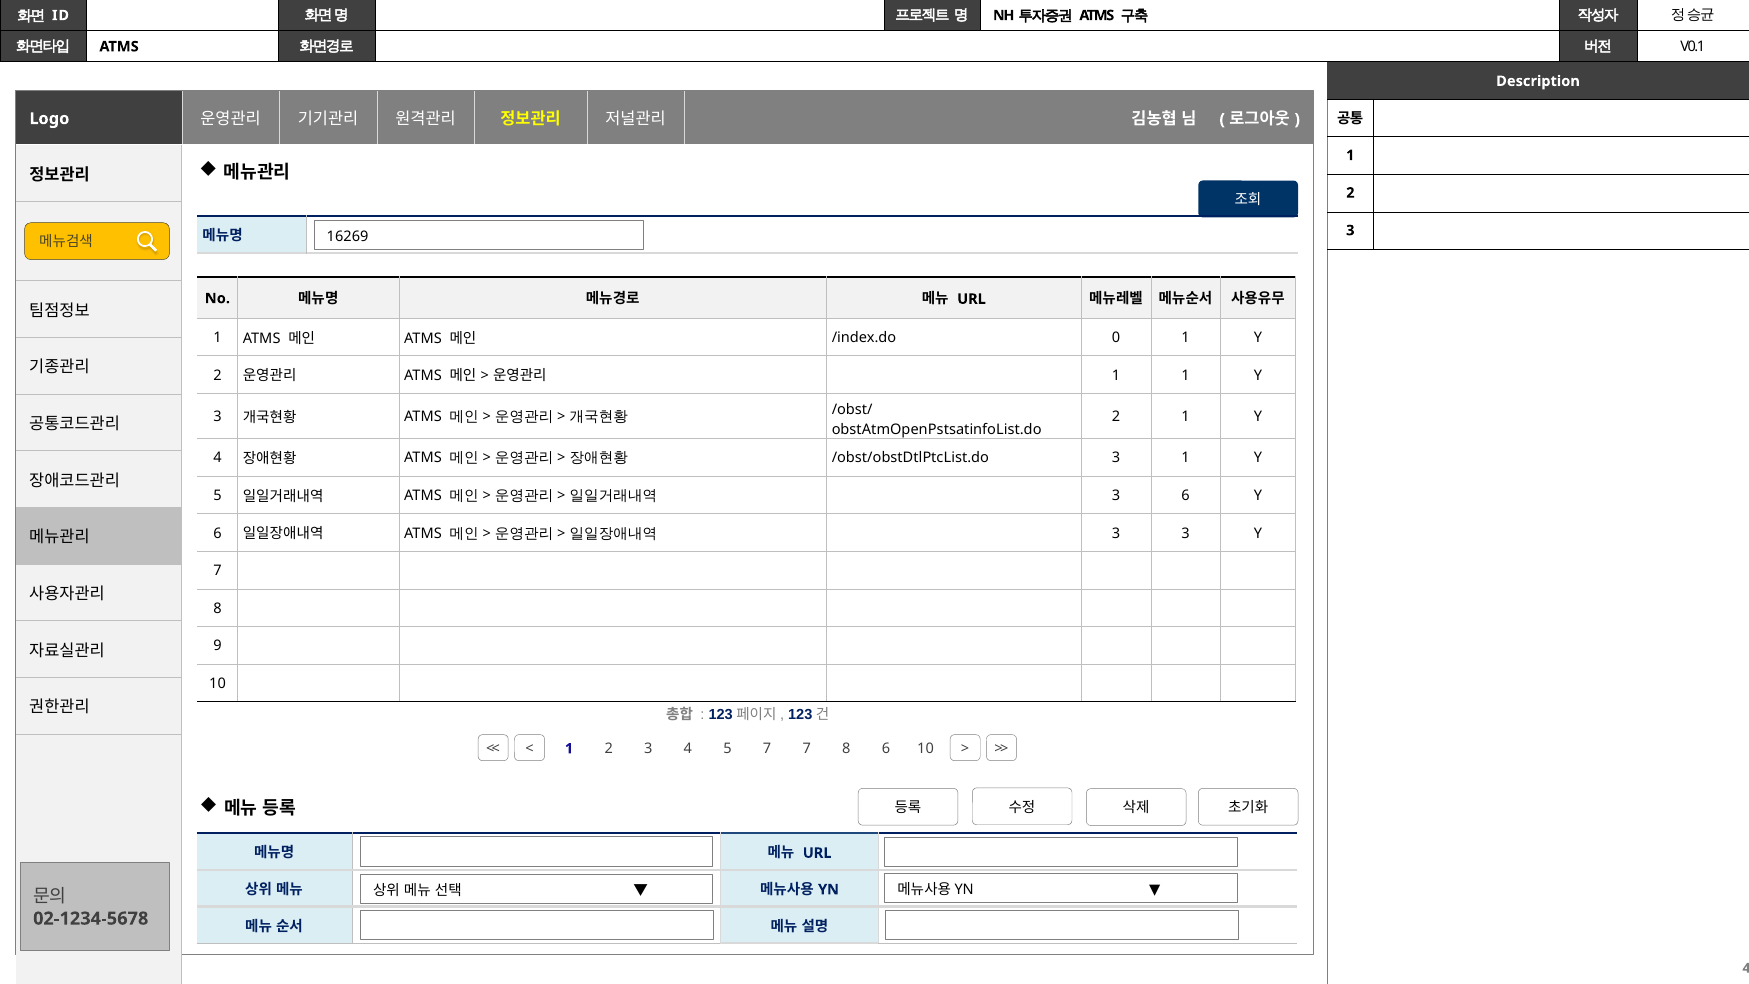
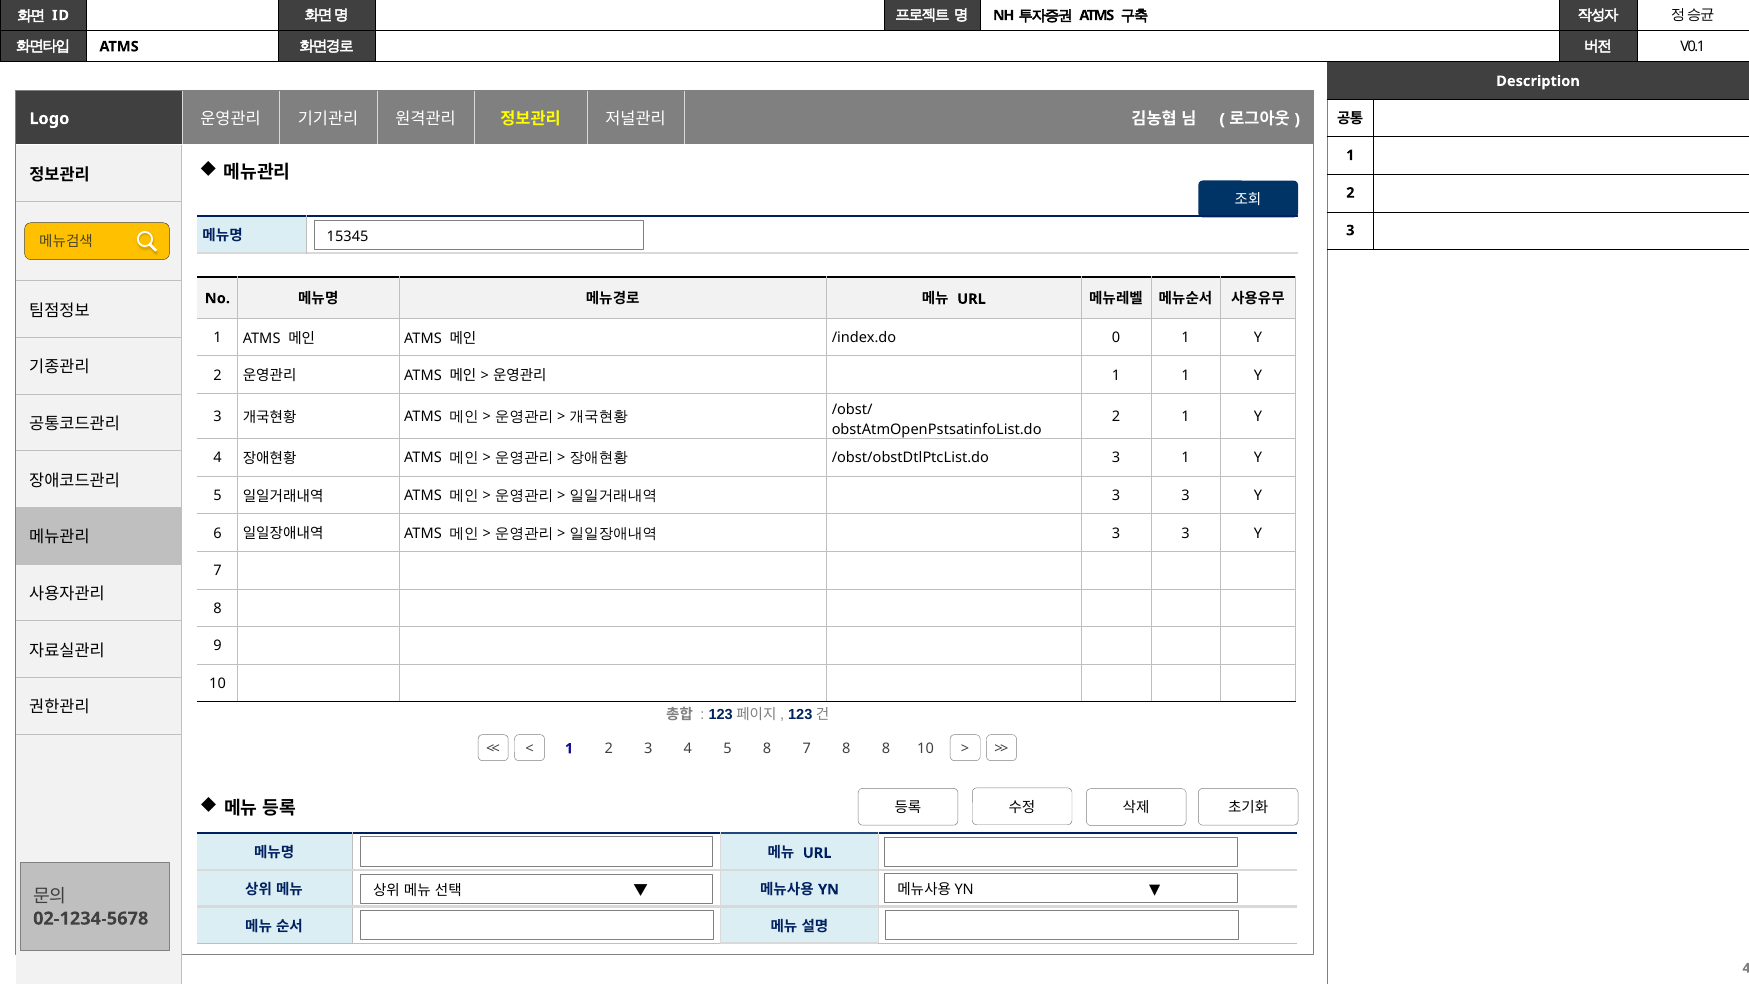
16269: 16269 -> 15345
6 at (1186, 496): 6 -> 3
5 7: 7 -> 8
8 6: 6 -> 8
